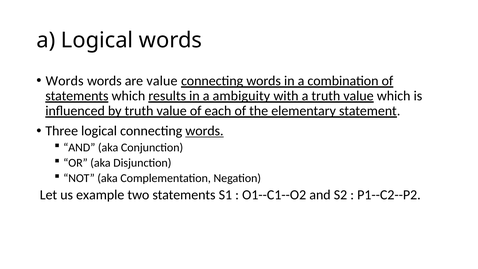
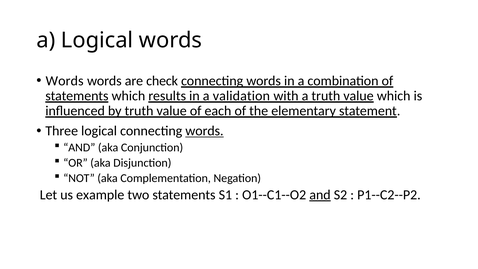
are value: value -> check
ambiguity: ambiguity -> validation
and at (320, 195) underline: none -> present
